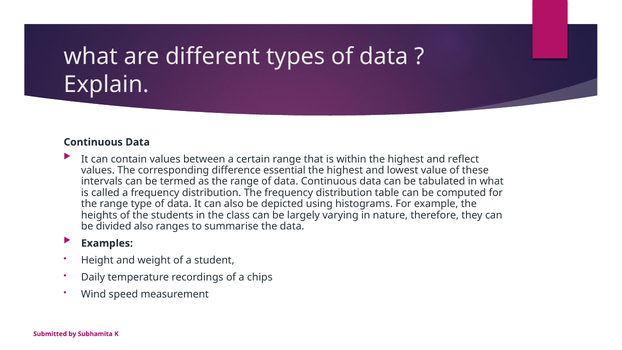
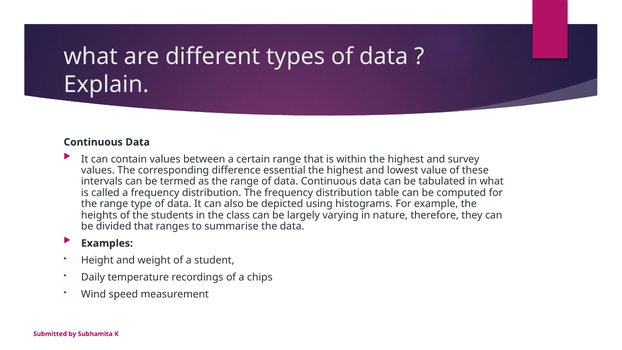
reflect: reflect -> survey
divided also: also -> that
